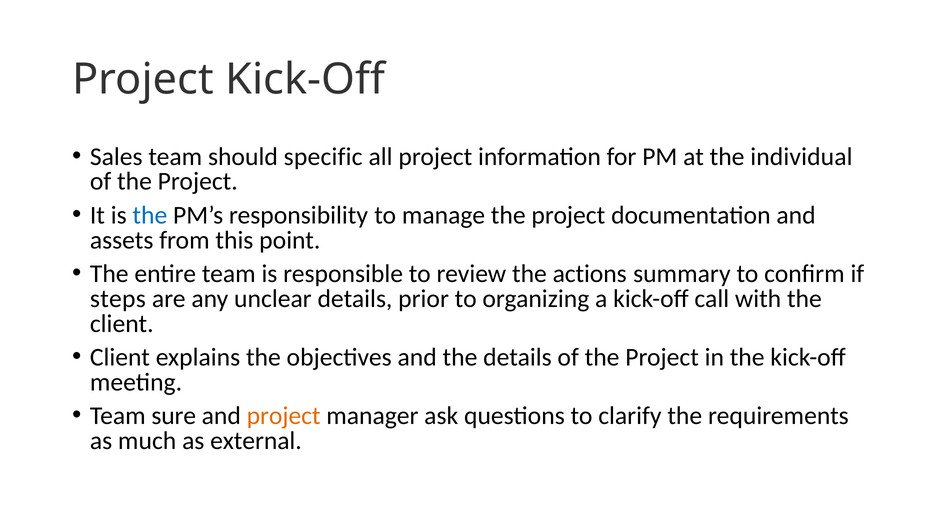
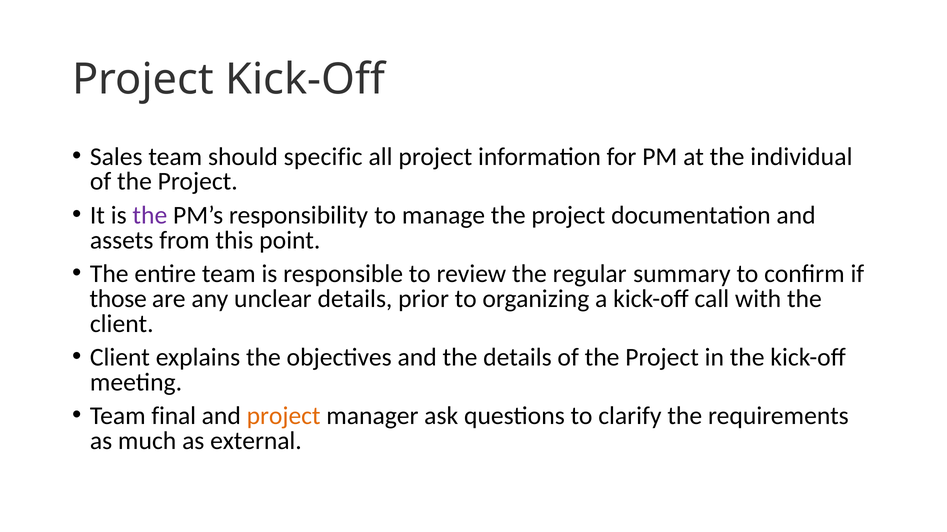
the at (150, 216) colour: blue -> purple
actions: actions -> regular
steps: steps -> those
sure: sure -> final
